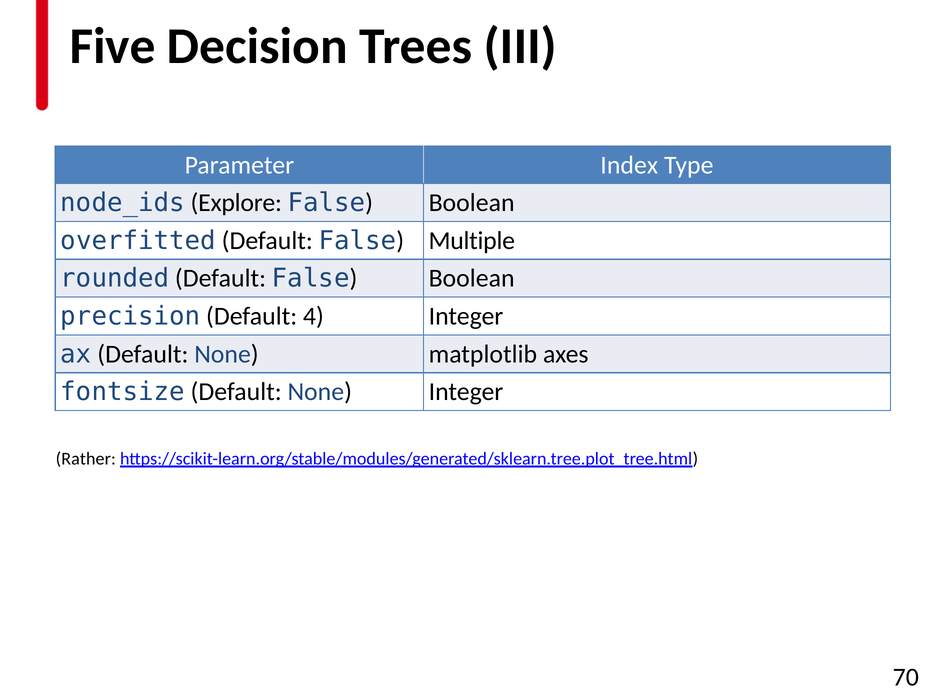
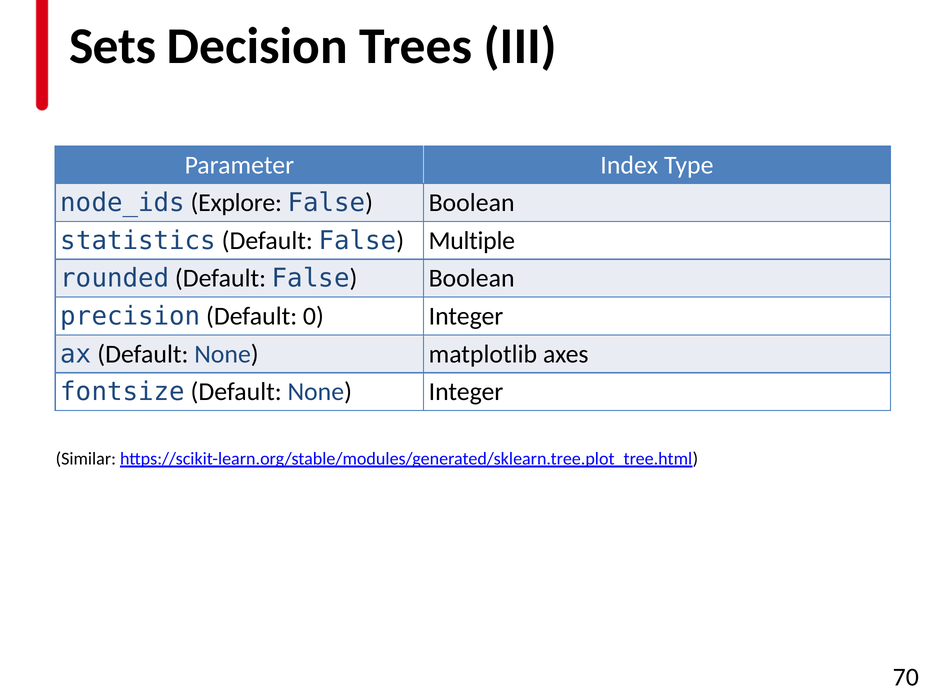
Five: Five -> Sets
overfitted: overfitted -> statistics
4: 4 -> 0
Rather: Rather -> Similar
